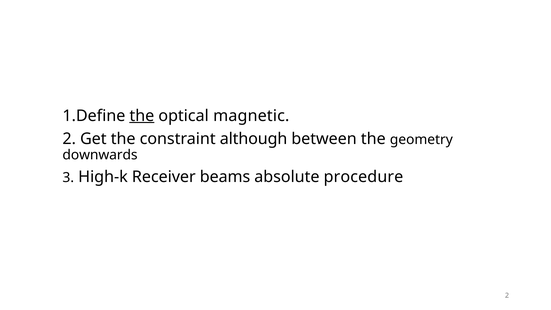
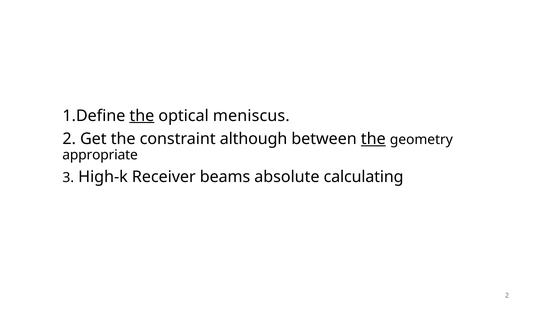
magnetic: magnetic -> meniscus
the at (373, 139) underline: none -> present
downwards: downwards -> appropriate
procedure: procedure -> calculating
